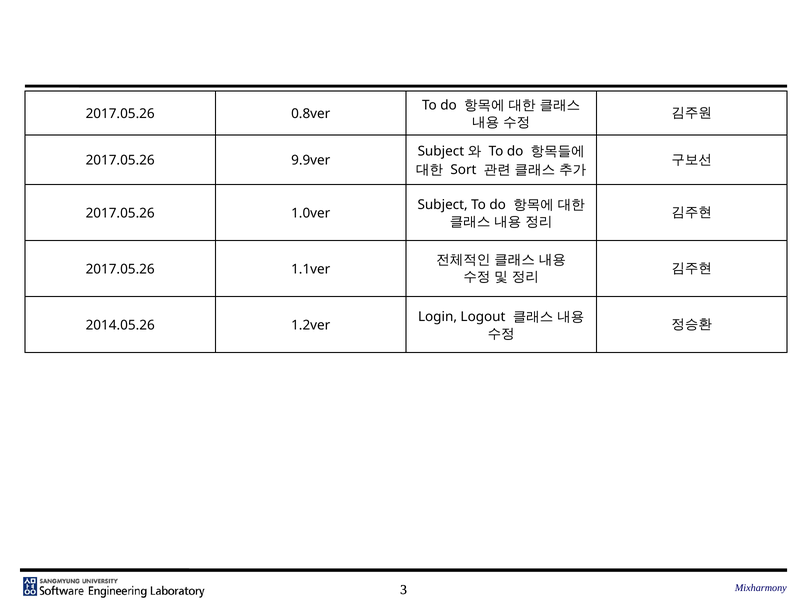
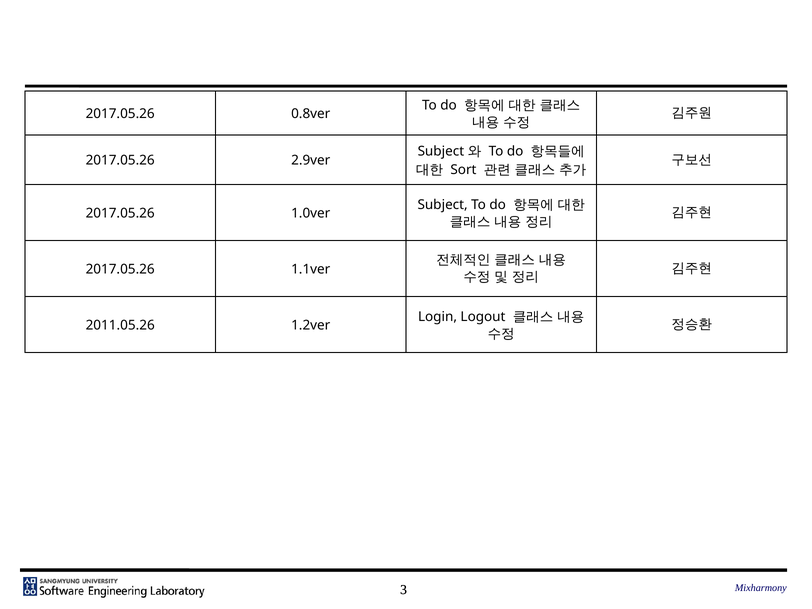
9.9ver: 9.9ver -> 2.9ver
2014.05.26: 2014.05.26 -> 2011.05.26
